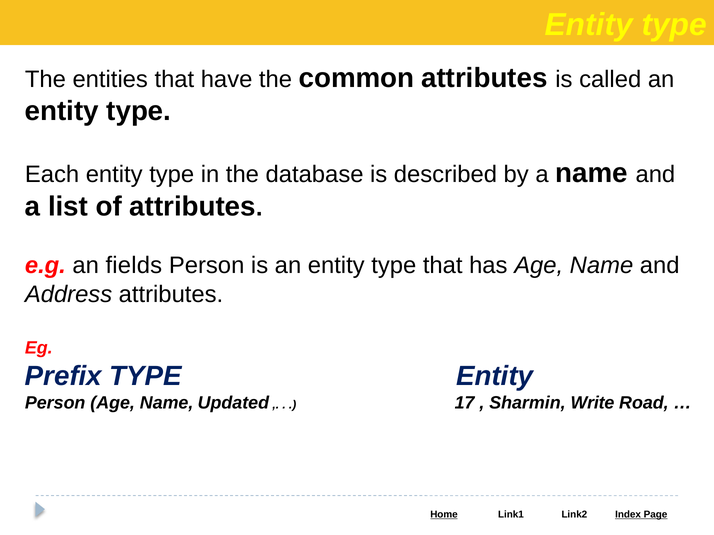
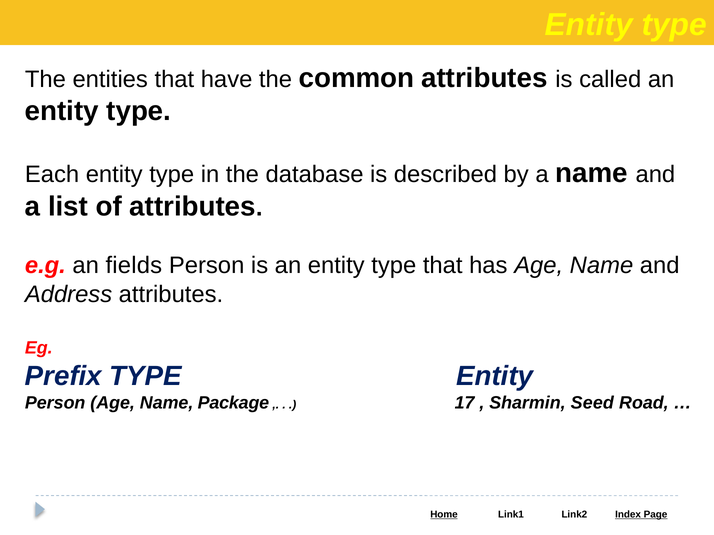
Updated: Updated -> Package
Write: Write -> Seed
